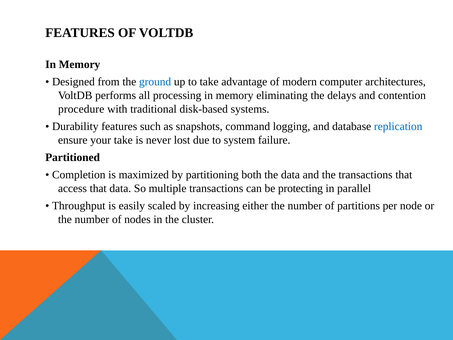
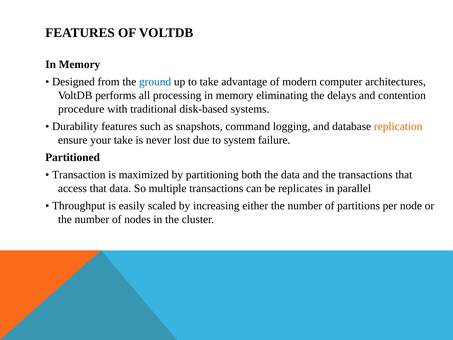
replication colour: blue -> orange
Completion: Completion -> Transaction
protecting: protecting -> replicates
